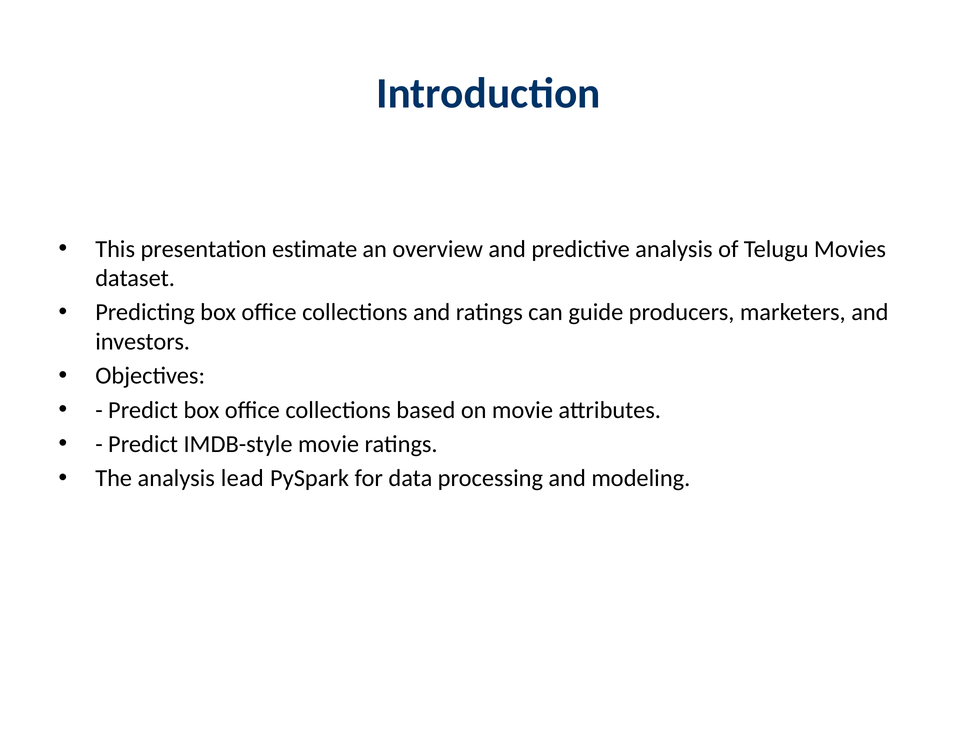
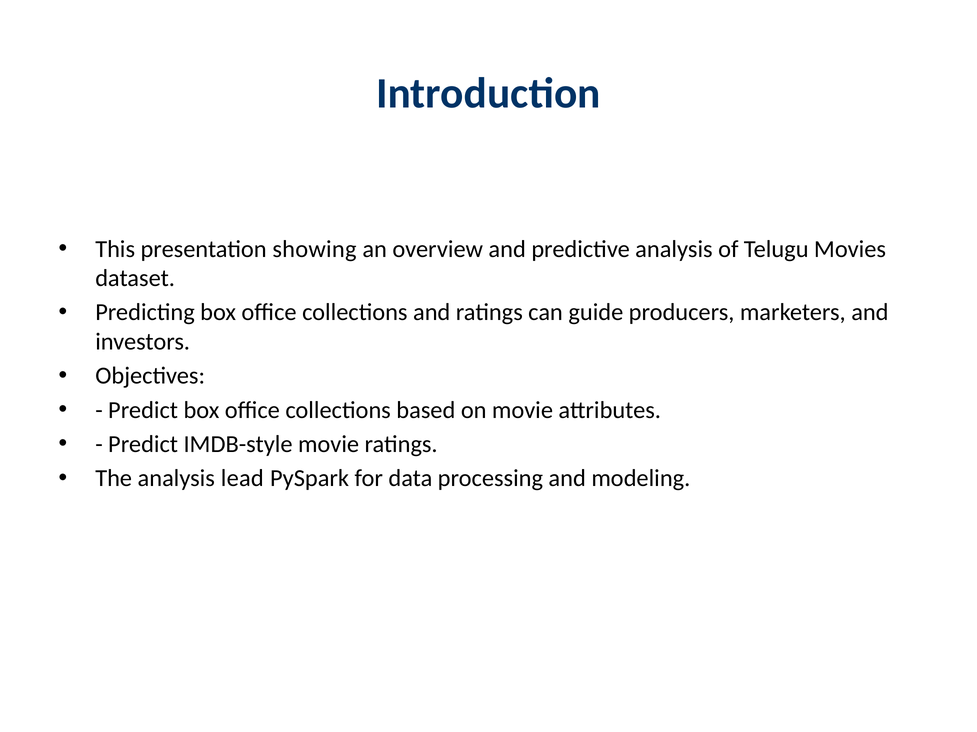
estimate: estimate -> showing
